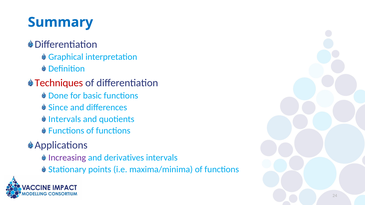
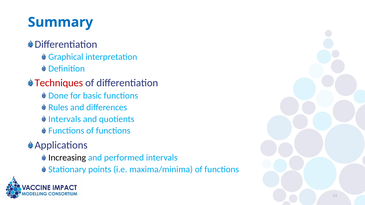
Since: Since -> Rules
Increasing colour: purple -> black
derivatives: derivatives -> performed
